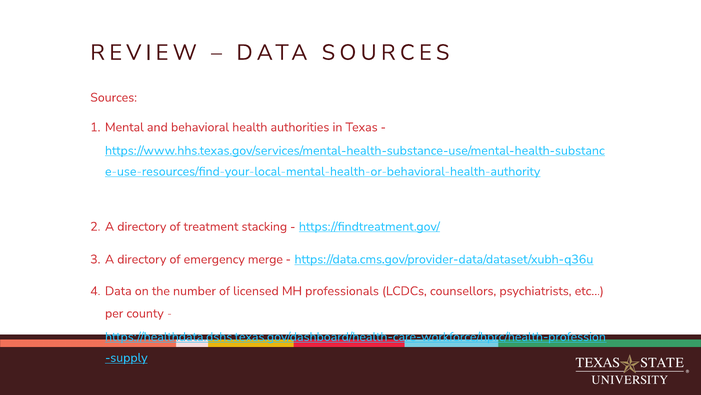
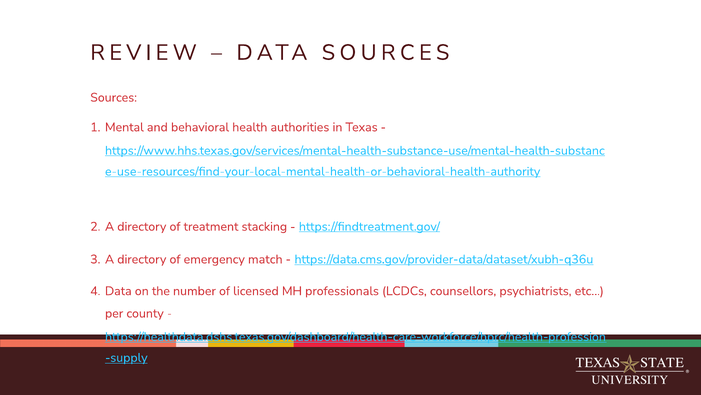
merge: merge -> match
